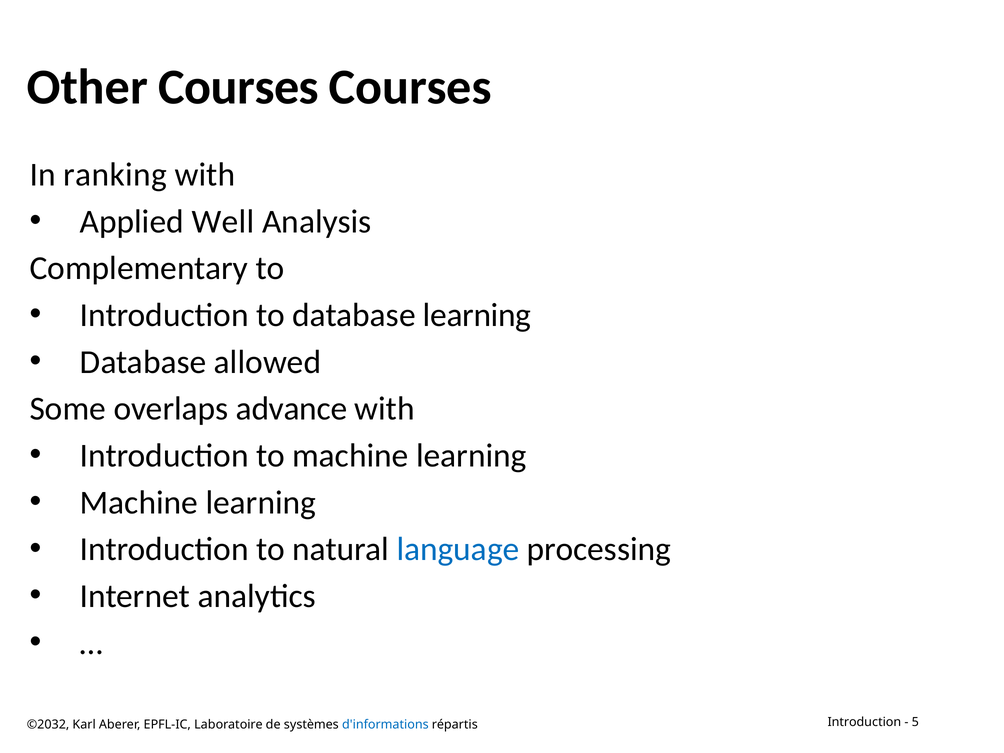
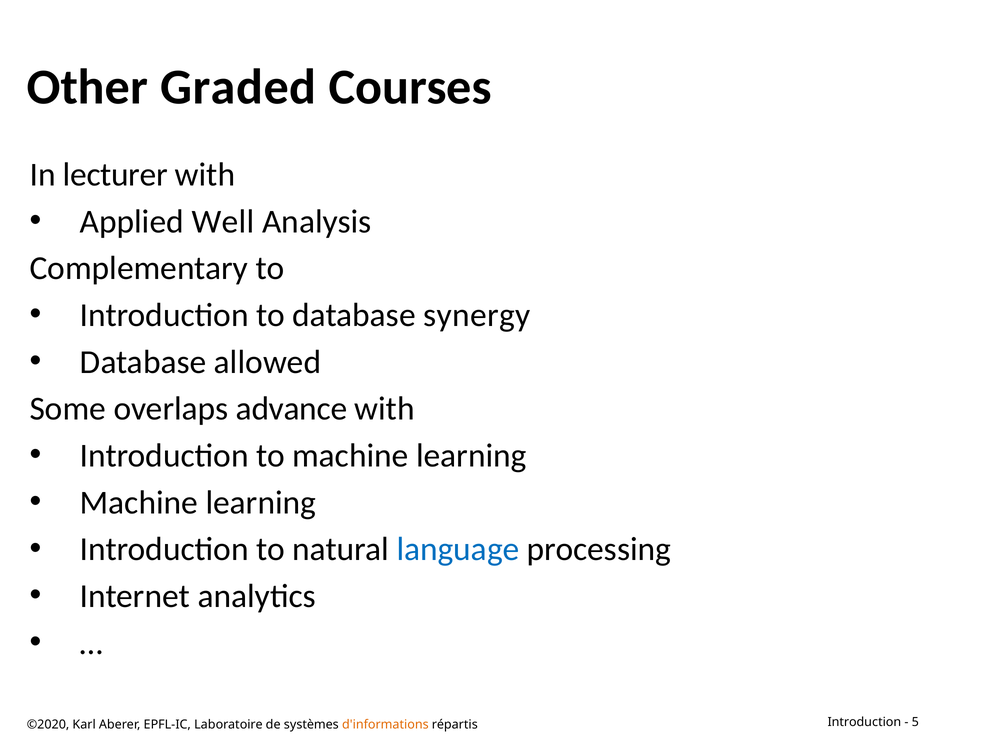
Other Courses: Courses -> Graded
ranking: ranking -> lecturer
database learning: learning -> synergy
©2032: ©2032 -> ©2020
d'informations colour: blue -> orange
